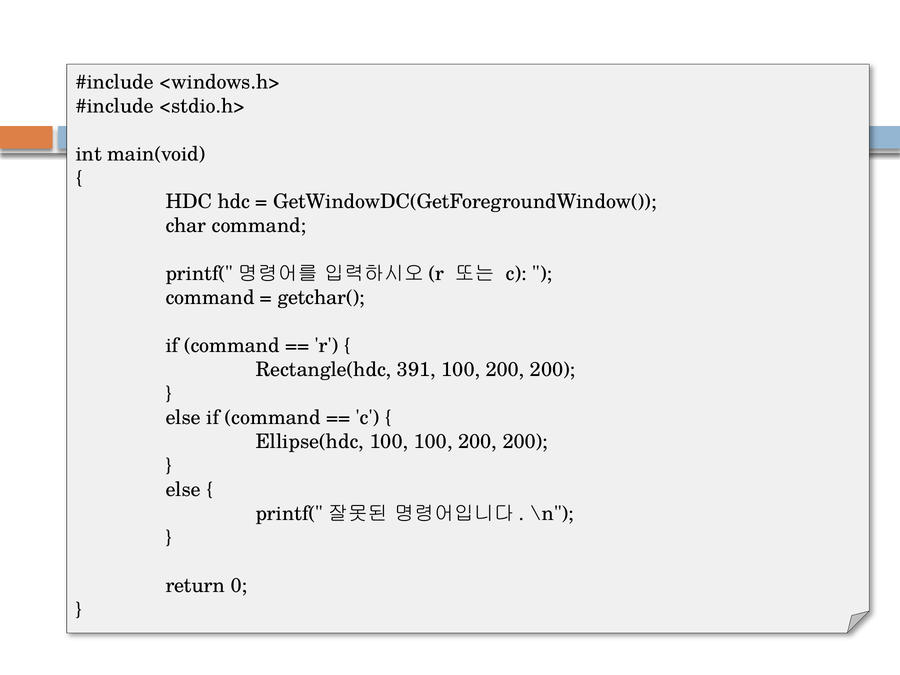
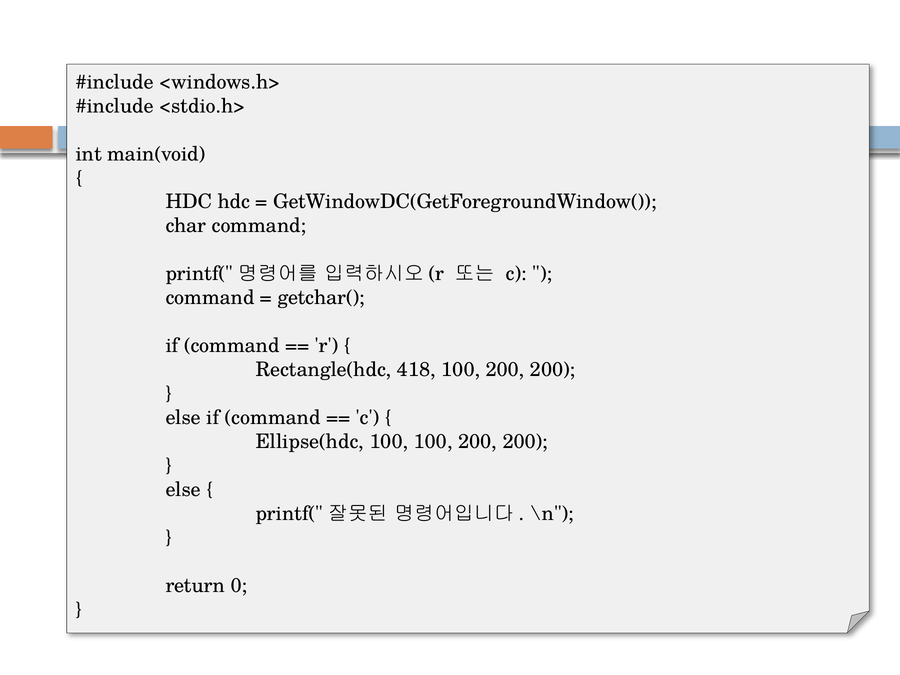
391: 391 -> 418
